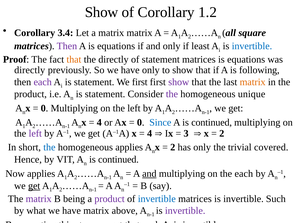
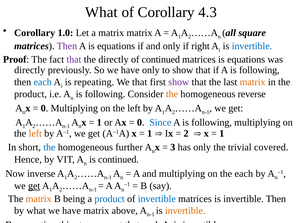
Show at (102, 12): Show -> What
1.2: 1.2 -> 4.3
3.4: 3.4 -> 1.0
least: least -> right
that at (74, 59) colour: orange -> purple
of statement: statement -> continued
each at (43, 82) colour: purple -> blue
statement at (94, 82): statement -> repeating
We first: first -> that
statement at (105, 94): statement -> following
the at (172, 94) colour: purple -> orange
unique: unique -> reverse
4 at (99, 122): 4 -> 1
continued at (212, 122): continued -> following
left at (35, 133) colour: purple -> orange
4 at (150, 133): 4 -> 1
3 at (186, 133): 3 -> 2
2 at (222, 133): 2 -> 1
homogeneous applies: applies -> further
2 at (173, 147): 2 -> 3
Now applies: applies -> inverse
and at (149, 173) underline: present -> none
matrix at (39, 199) colour: purple -> orange
product at (110, 199) colour: purple -> blue
invertible Such: Such -> Then
invertible at (185, 210) colour: purple -> orange
